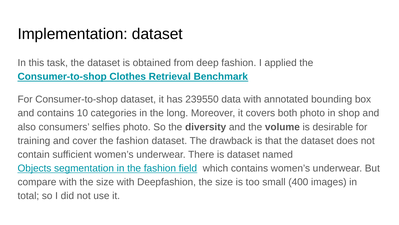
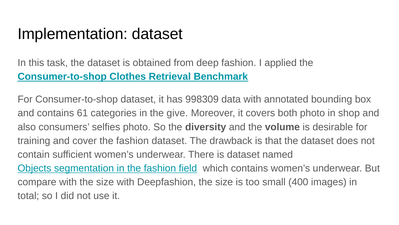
239550: 239550 -> 998309
10: 10 -> 61
long: long -> give
